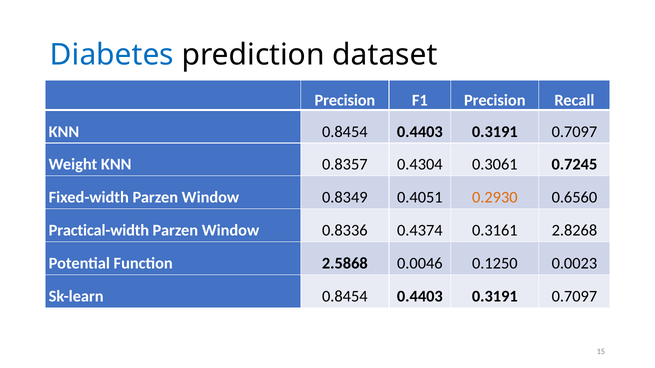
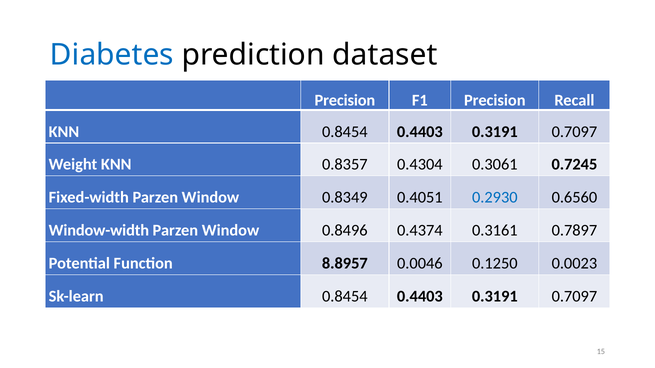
0.2930 colour: orange -> blue
Practical-width: Practical-width -> Window-width
0.8336: 0.8336 -> 0.8496
2.8268: 2.8268 -> 0.7897
2.5868: 2.5868 -> 8.8957
